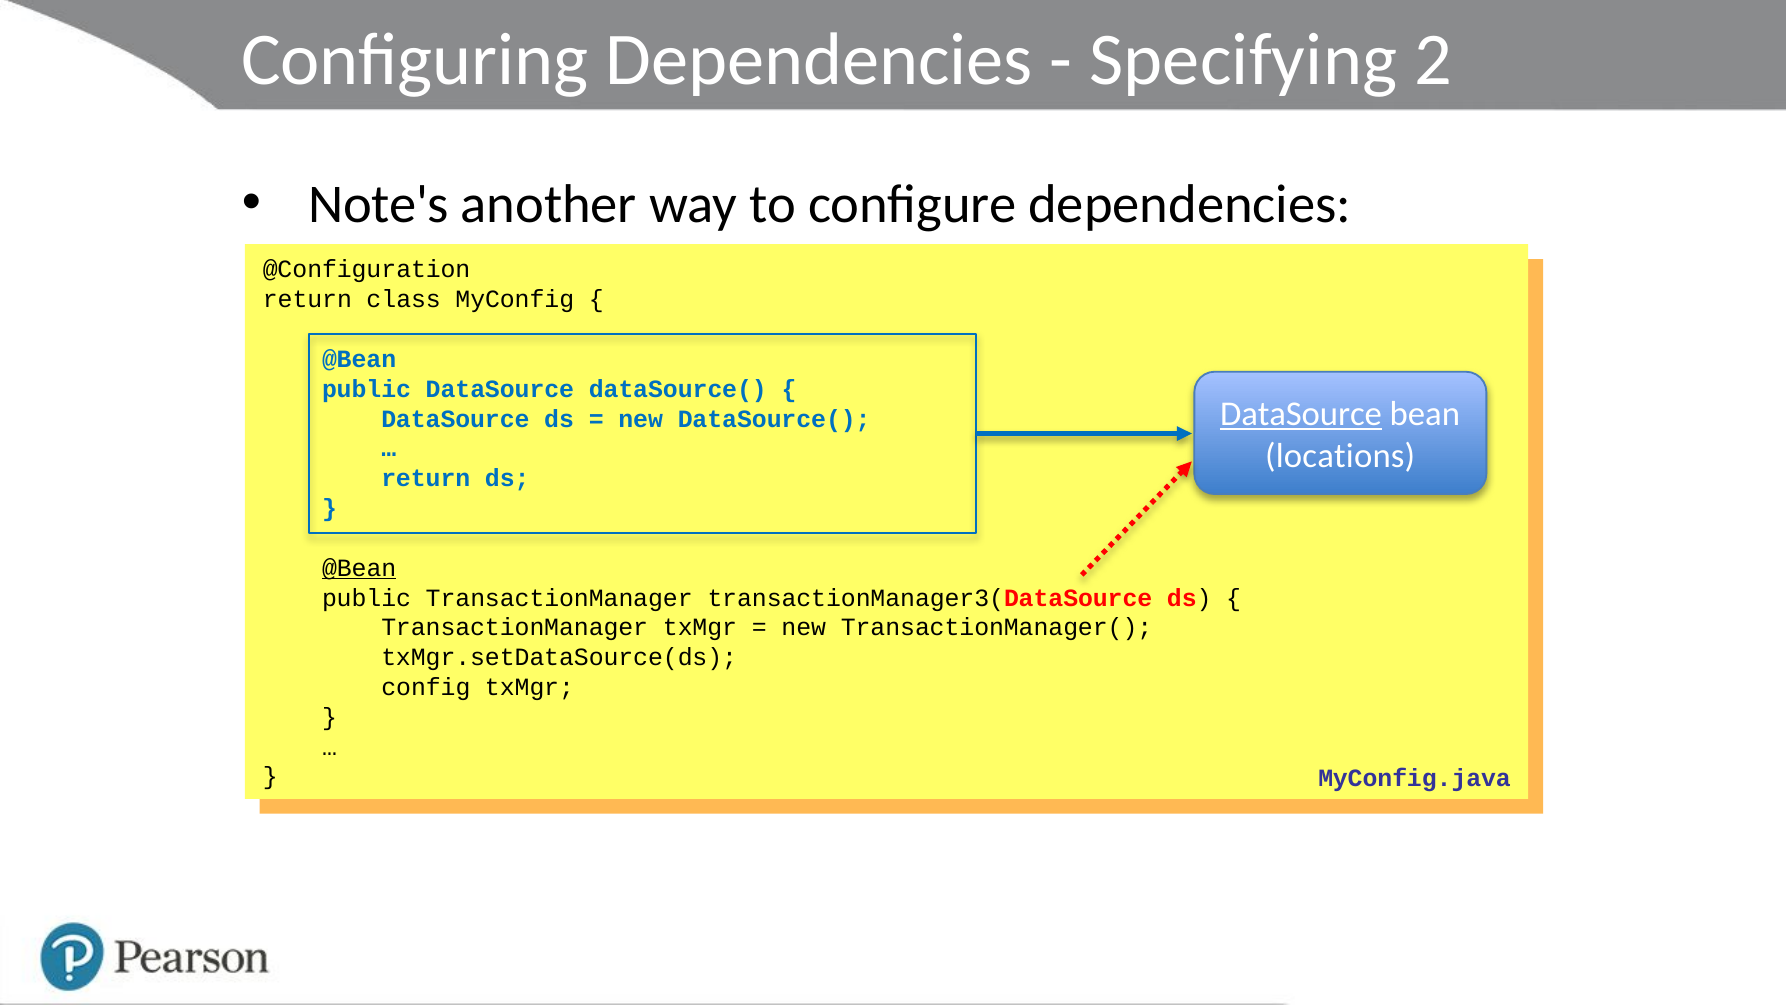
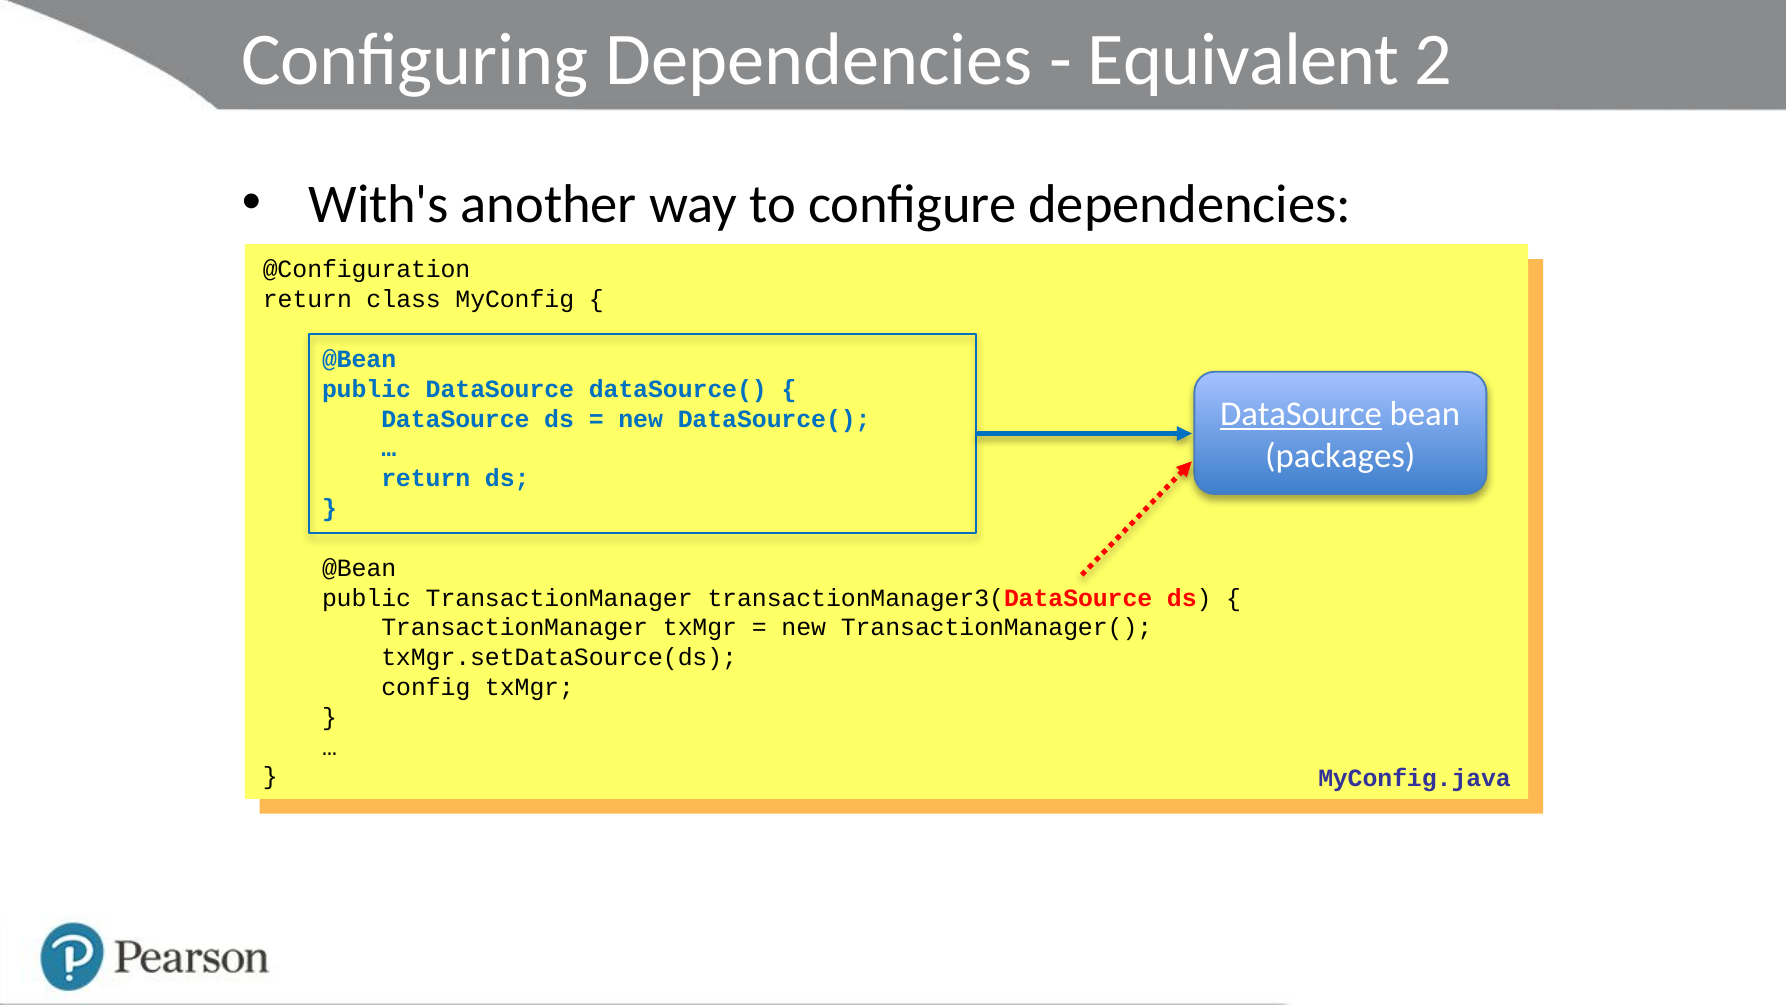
Specifying: Specifying -> Equivalent
Note's: Note's -> With's
locations: locations -> packages
@Bean at (359, 568) underline: present -> none
